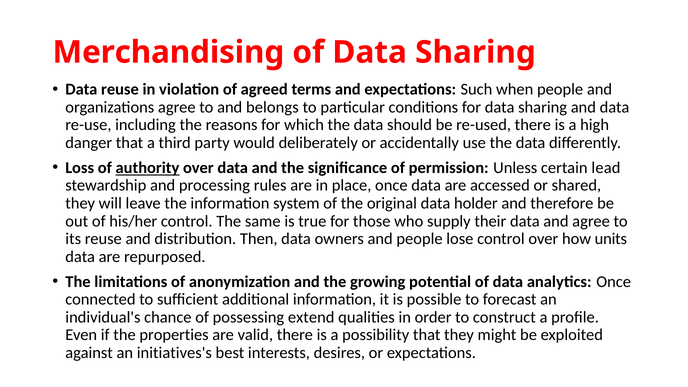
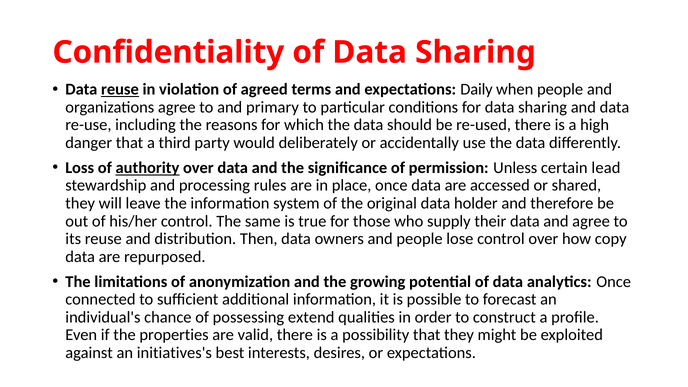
Merchandising: Merchandising -> Confidentiality
reuse at (120, 89) underline: none -> present
Such: Such -> Daily
belongs: belongs -> primary
units: units -> copy
